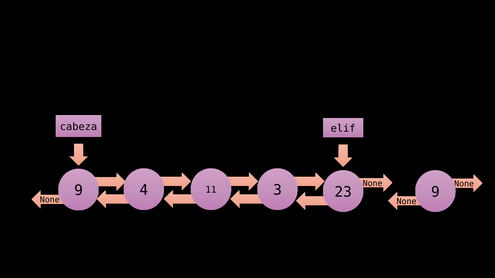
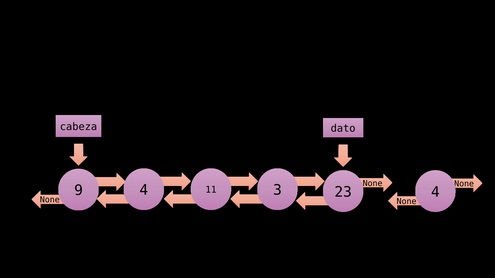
elif: elif -> dato
4 9: 9 -> 4
